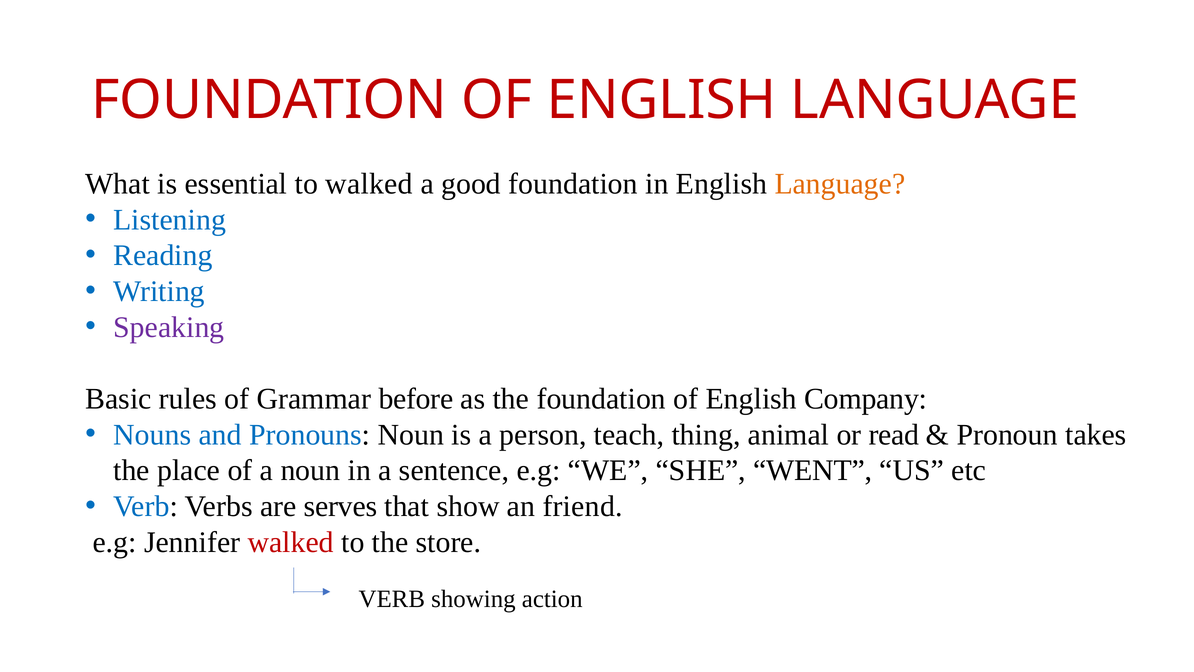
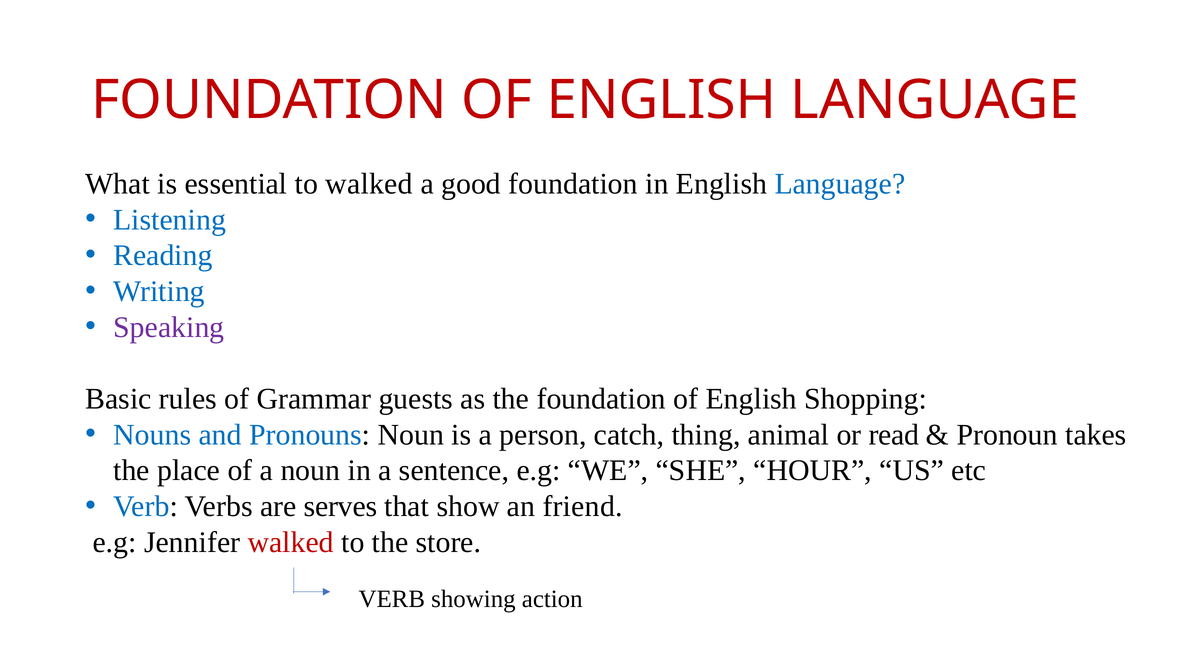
Language at (840, 184) colour: orange -> blue
before: before -> guests
Company: Company -> Shopping
teach: teach -> catch
WENT: WENT -> HOUR
